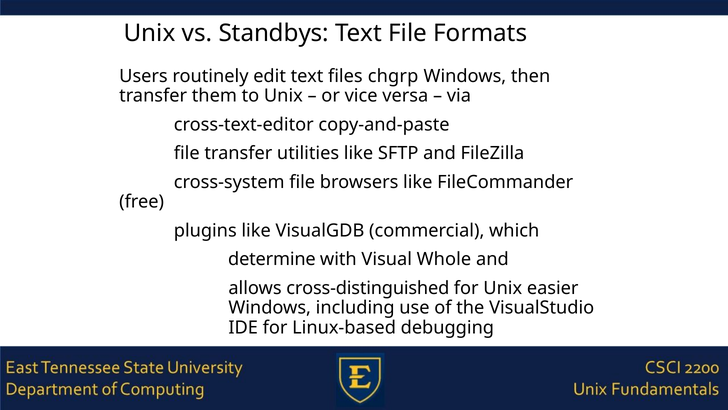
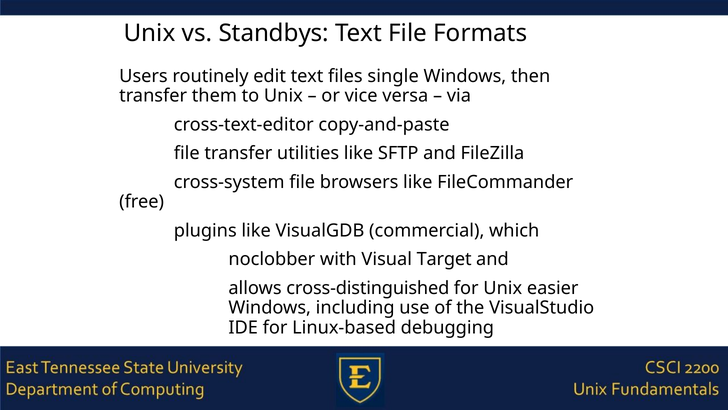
chgrp: chgrp -> single
determine: determine -> noclobber
Whole: Whole -> Target
